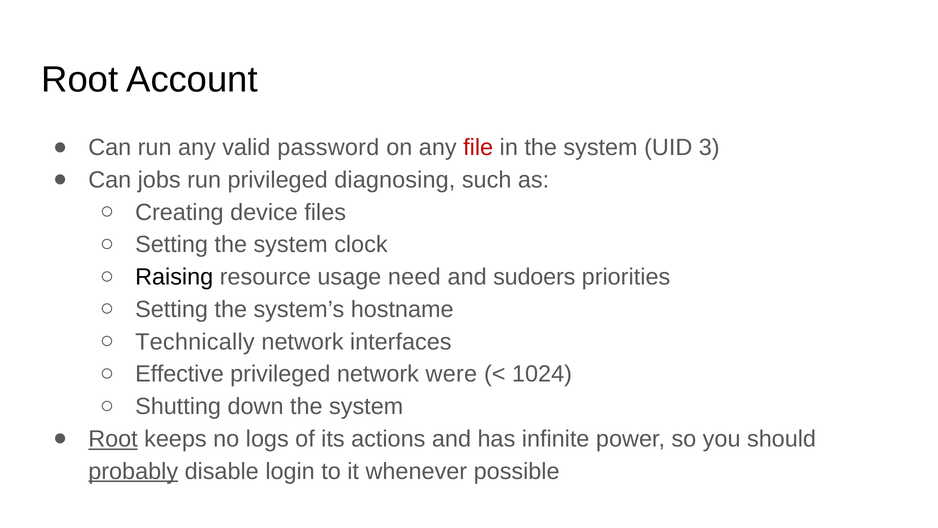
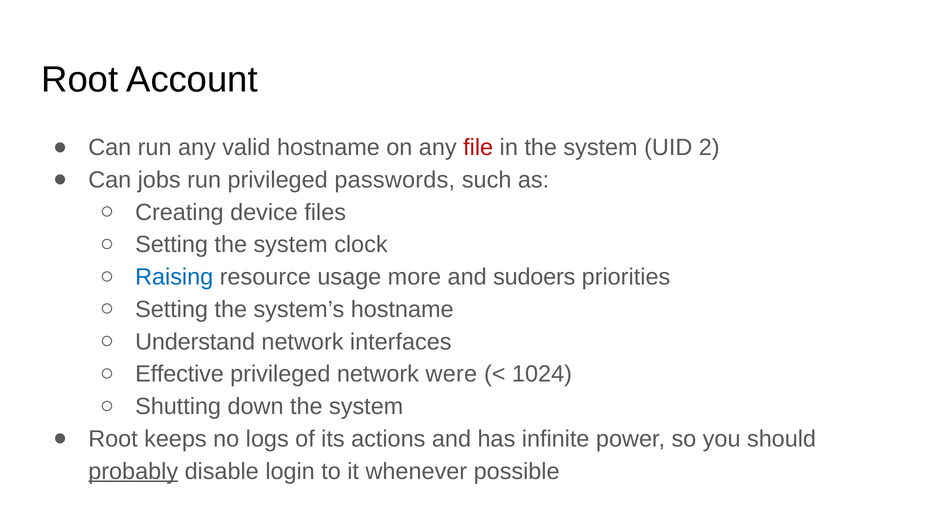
valid password: password -> hostname
3: 3 -> 2
diagnosing: diagnosing -> passwords
Raising colour: black -> blue
need: need -> more
Technically: Technically -> Understand
Root at (113, 439) underline: present -> none
